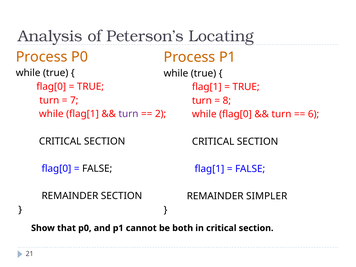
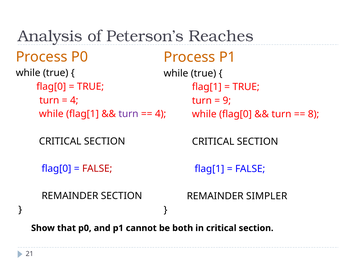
Locating: Locating -> Reaches
7 at (74, 100): 7 -> 4
8: 8 -> 9
2 at (161, 114): 2 -> 4
6: 6 -> 8
FALSE at (97, 169) colour: black -> red
